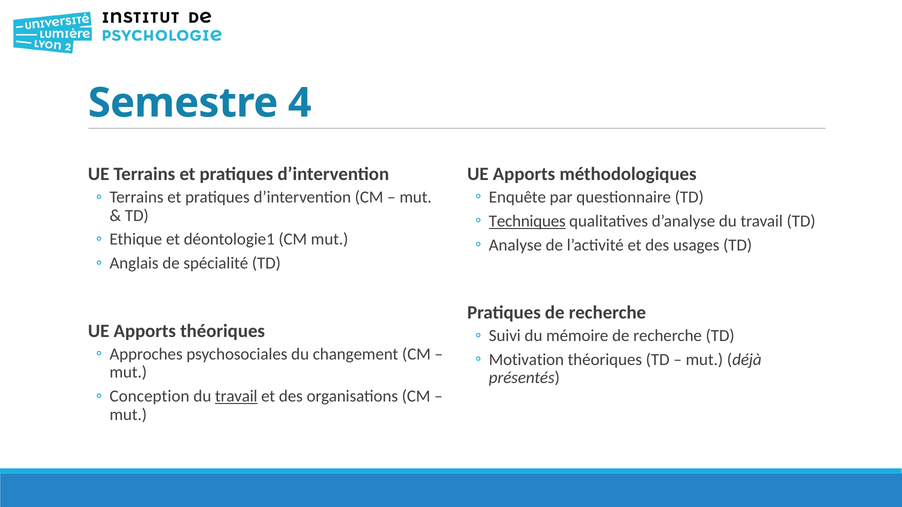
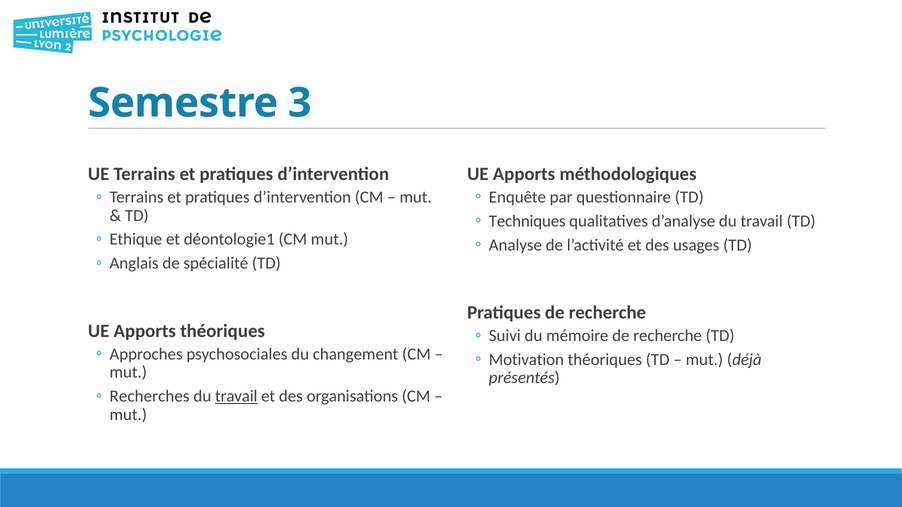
4: 4 -> 3
Techniques underline: present -> none
Conception: Conception -> Recherches
